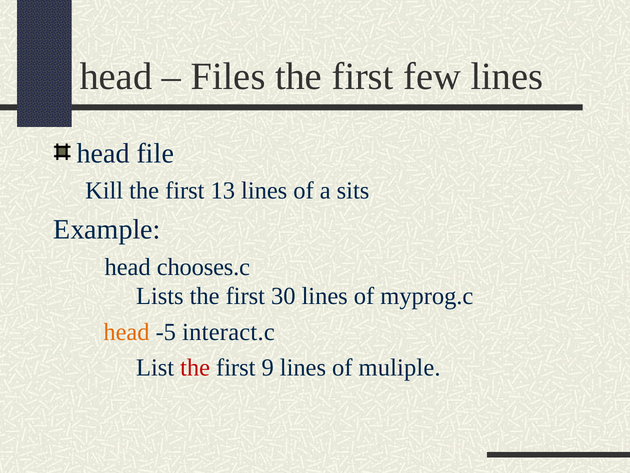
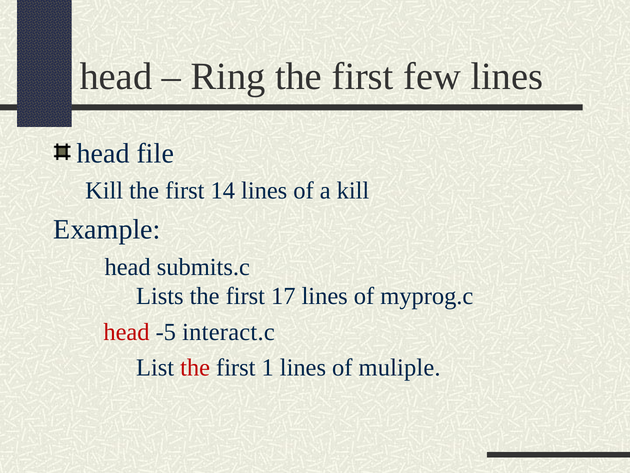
Files: Files -> Ring
13: 13 -> 14
a sits: sits -> kill
chooses.c: chooses.c -> submits.c
30: 30 -> 17
head at (127, 332) colour: orange -> red
9: 9 -> 1
